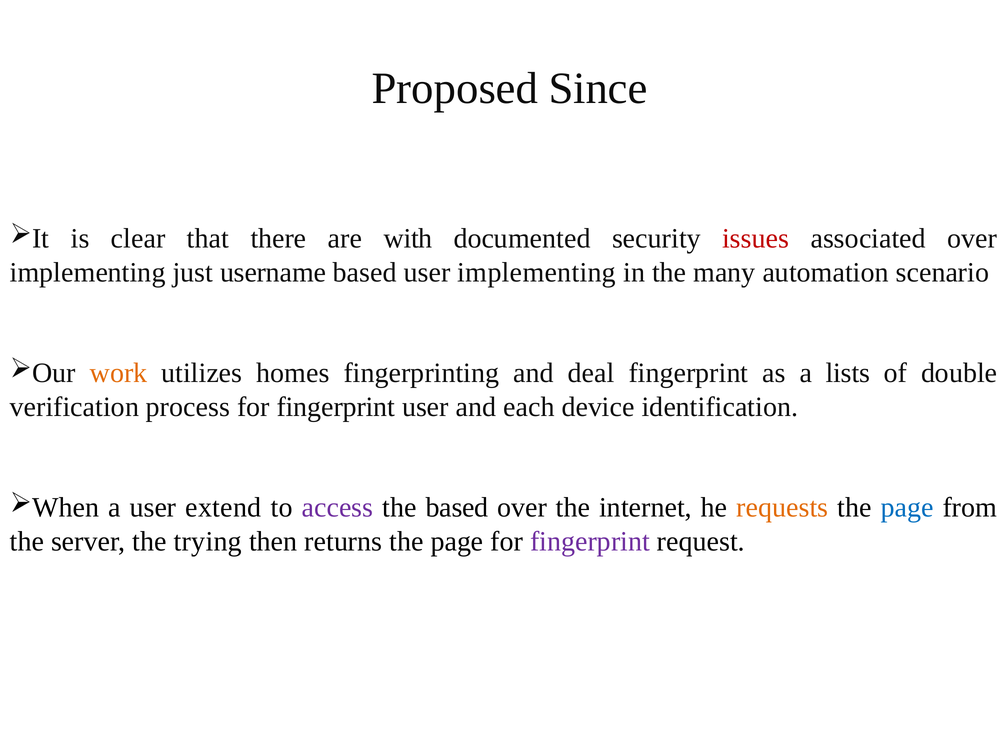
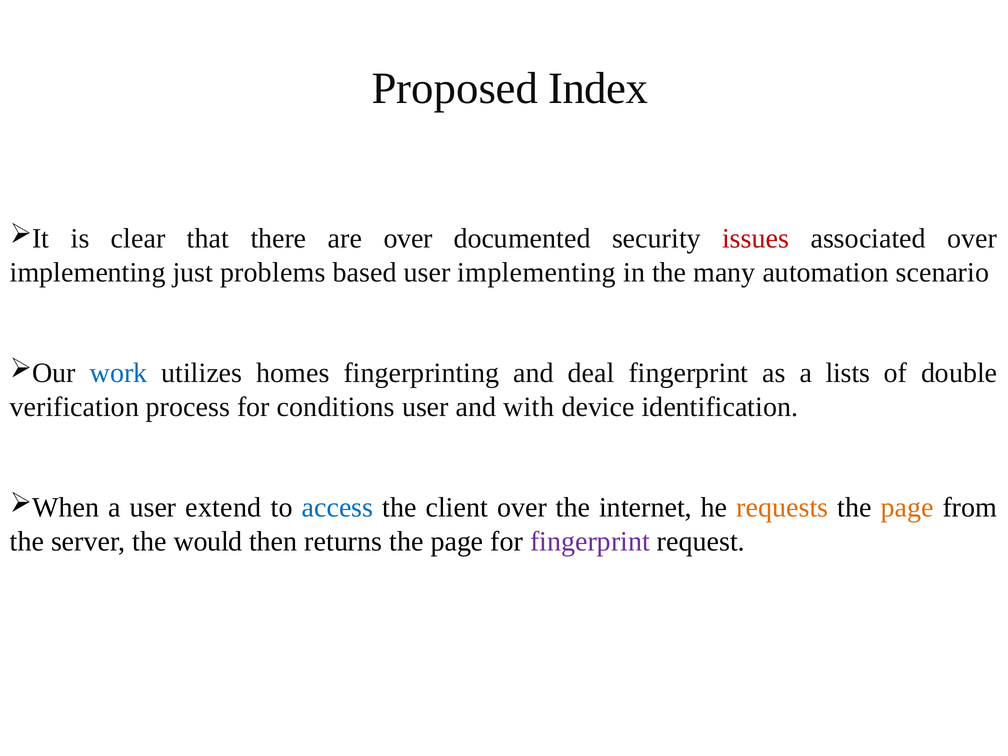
Since: Since -> Index
are with: with -> over
username: username -> problems
work colour: orange -> blue
process for fingerprint: fingerprint -> conditions
each: each -> with
access colour: purple -> blue
the based: based -> client
page at (907, 508) colour: blue -> orange
trying: trying -> would
